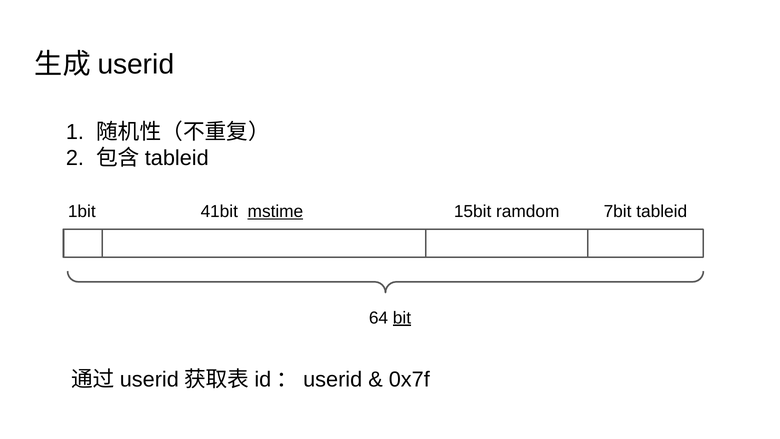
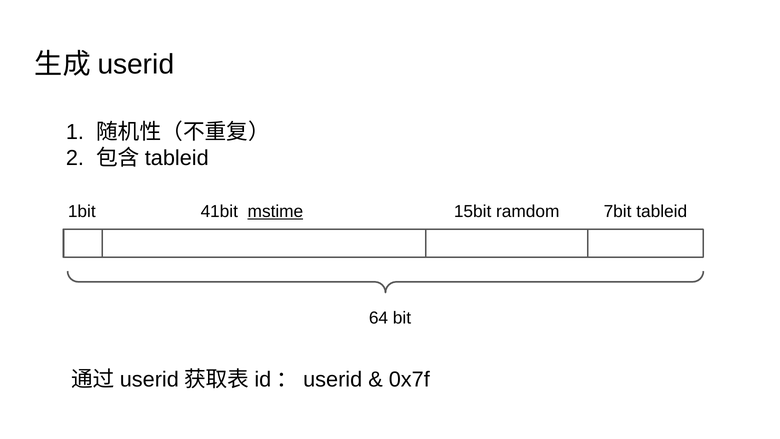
bit underline: present -> none
